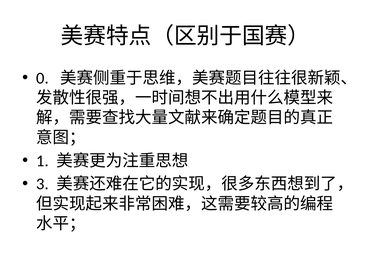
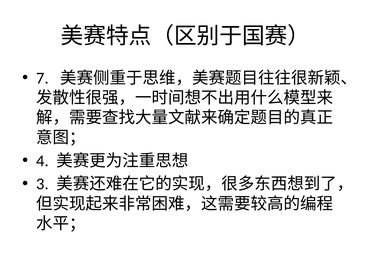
0: 0 -> 7
1: 1 -> 4
